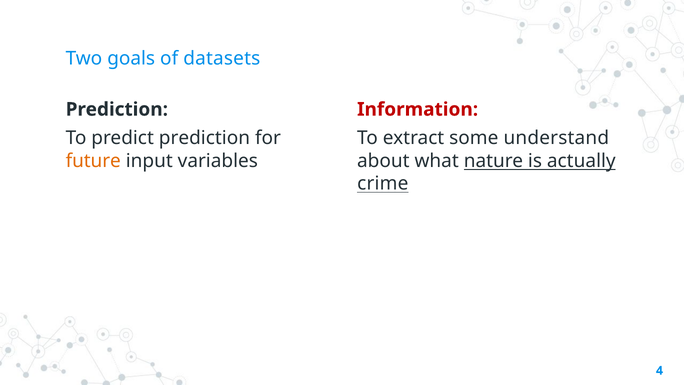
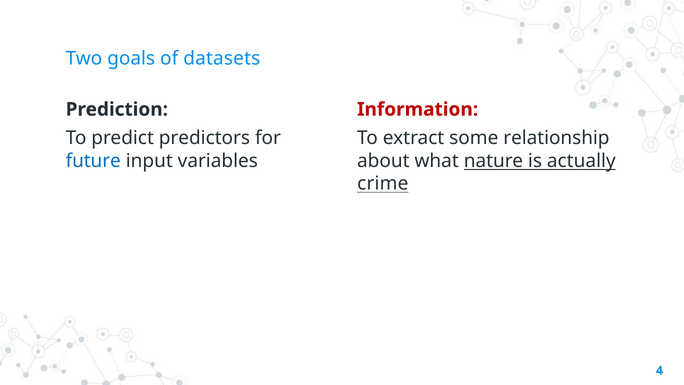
predict prediction: prediction -> predictors
understand: understand -> relationship
future colour: orange -> blue
